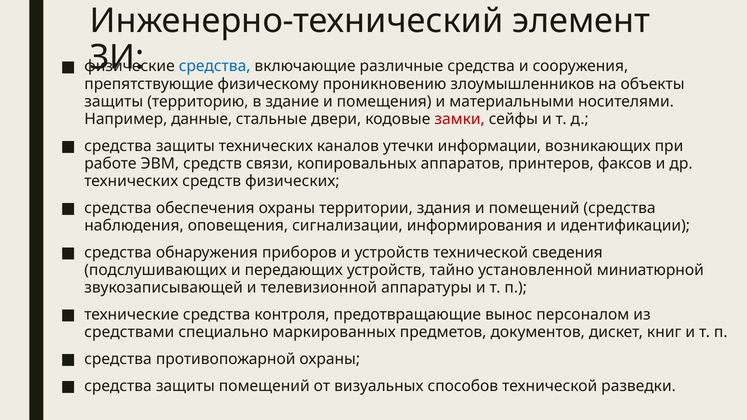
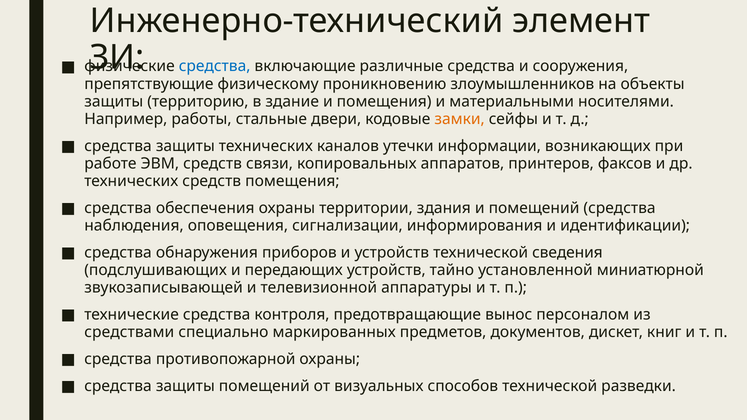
данные: данные -> работы
замки colour: red -> orange
средств физических: физических -> помещения
